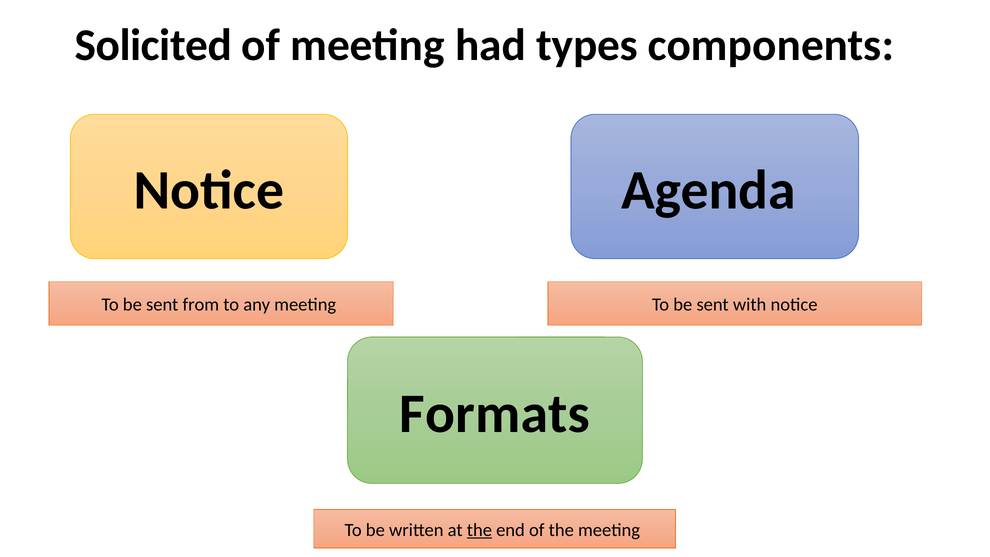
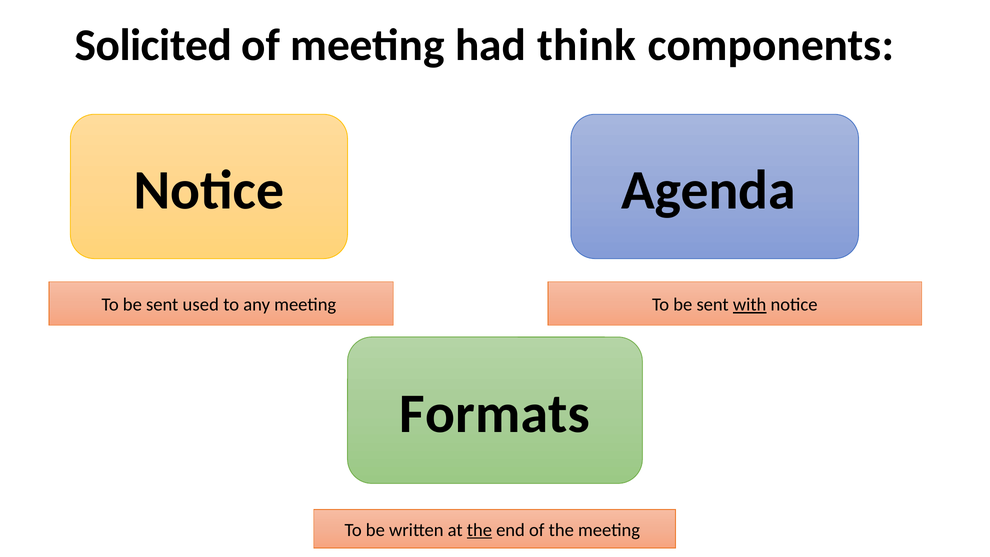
types: types -> think
from: from -> used
with underline: none -> present
